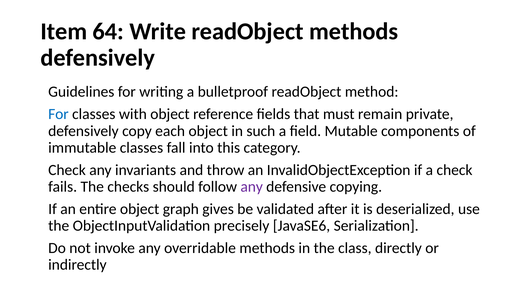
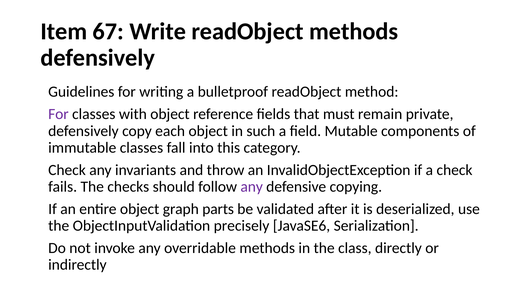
64: 64 -> 67
For at (58, 114) colour: blue -> purple
gives: gives -> parts
